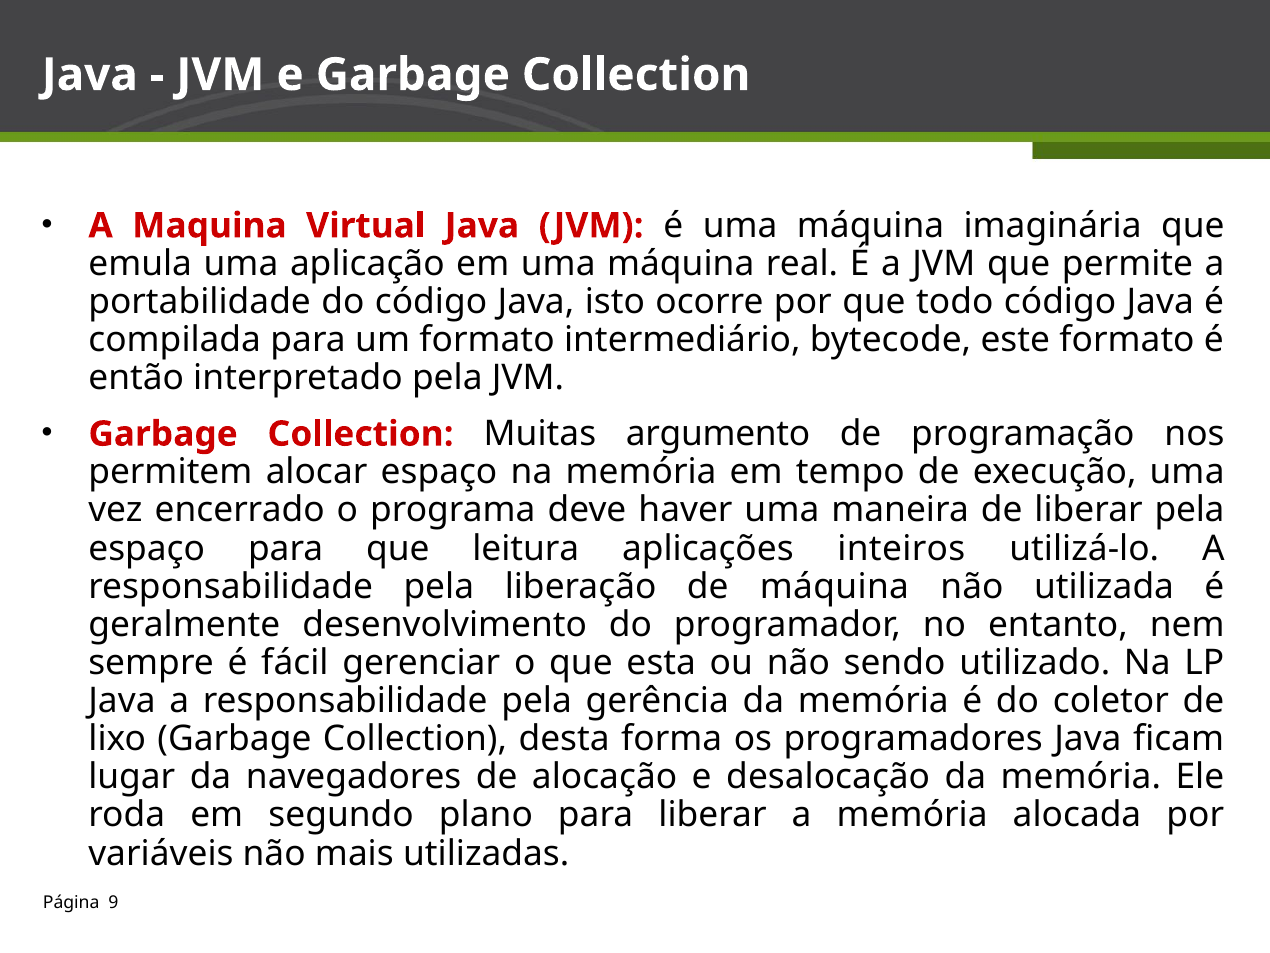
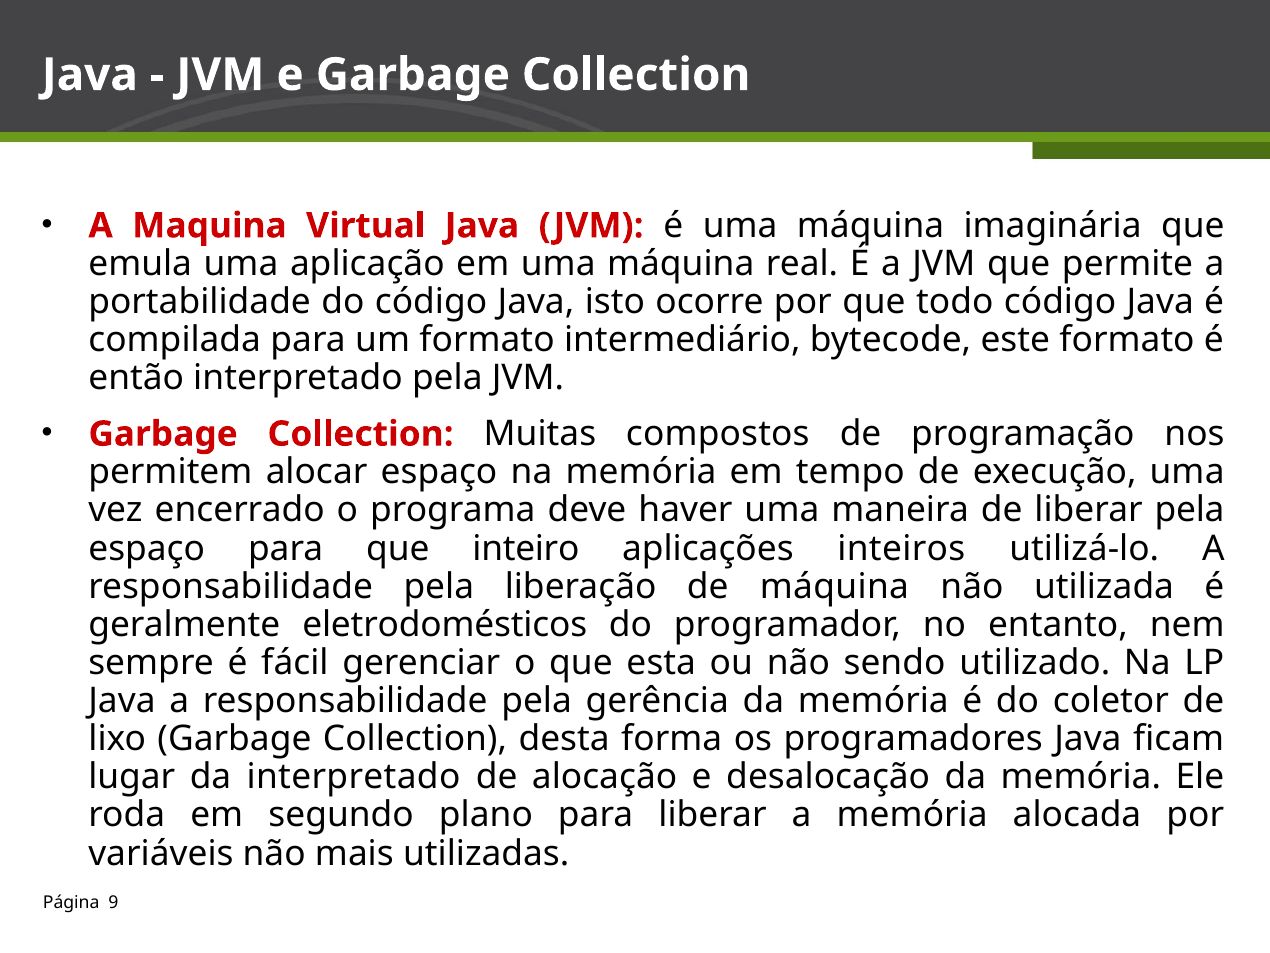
argumento: argumento -> compostos
leitura: leitura -> inteiro
desenvolvimento: desenvolvimento -> eletrodomésticos
da navegadores: navegadores -> interpretado
